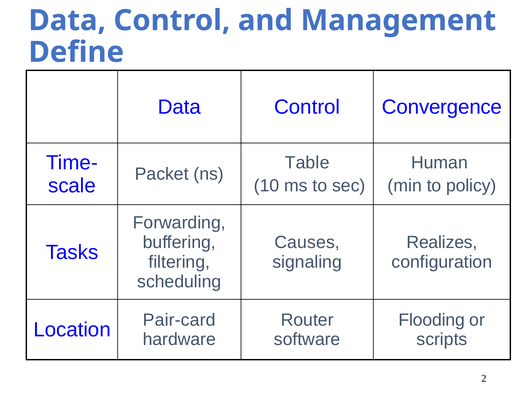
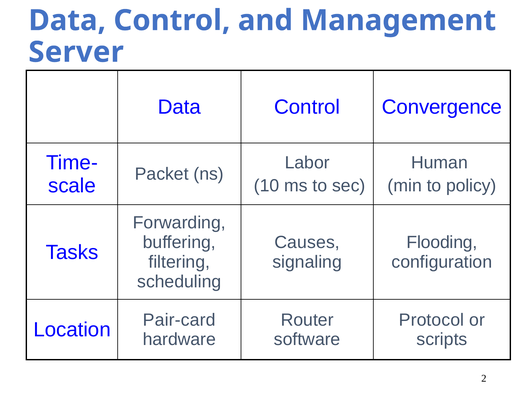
Define: Define -> Server
Table: Table -> Labor
Realizes: Realizes -> Flooding
Flooding: Flooding -> Protocol
